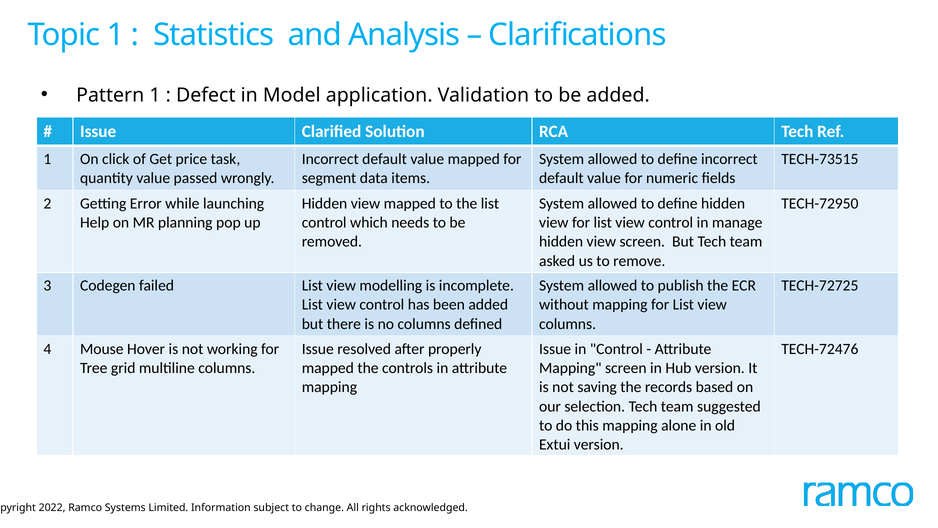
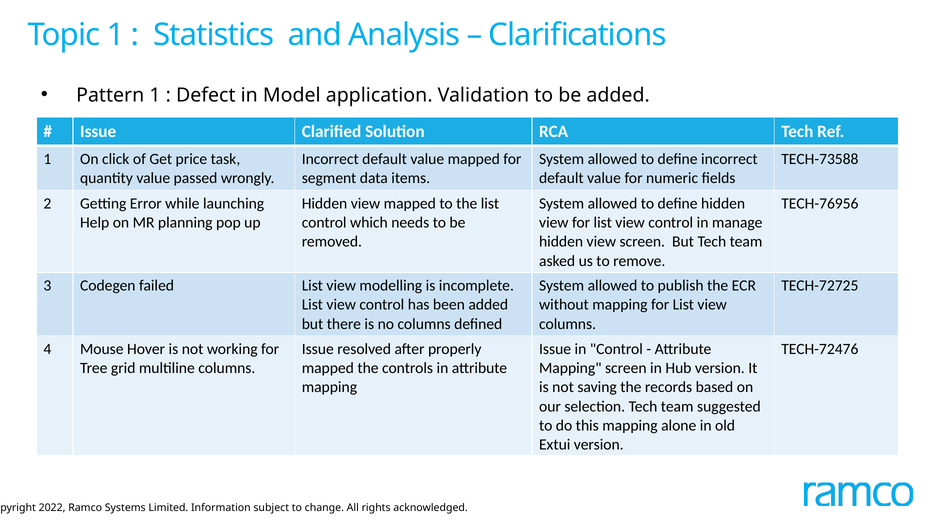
TECH-73515: TECH-73515 -> TECH-73588
TECH-72950: TECH-72950 -> TECH-76956
